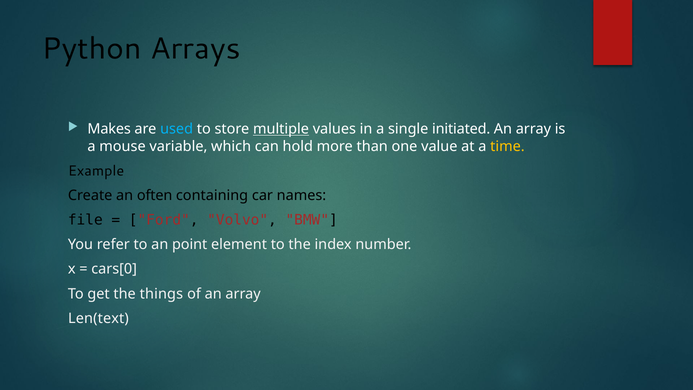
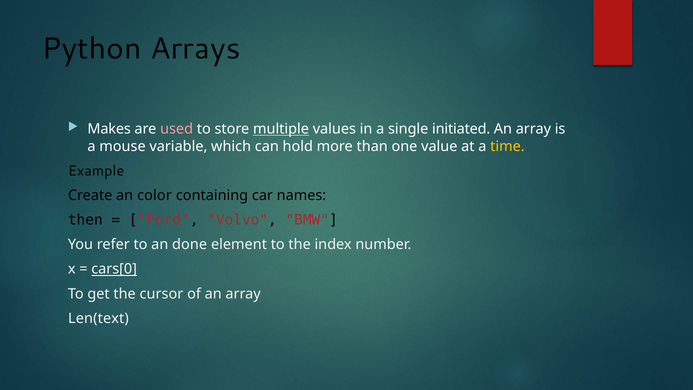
used colour: light blue -> pink
often: often -> color
file: file -> then
point: point -> done
cars[0 underline: none -> present
things: things -> cursor
